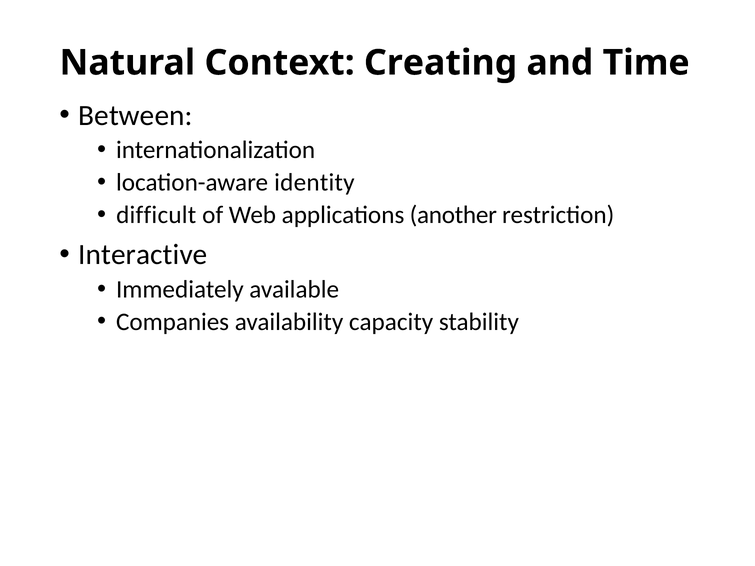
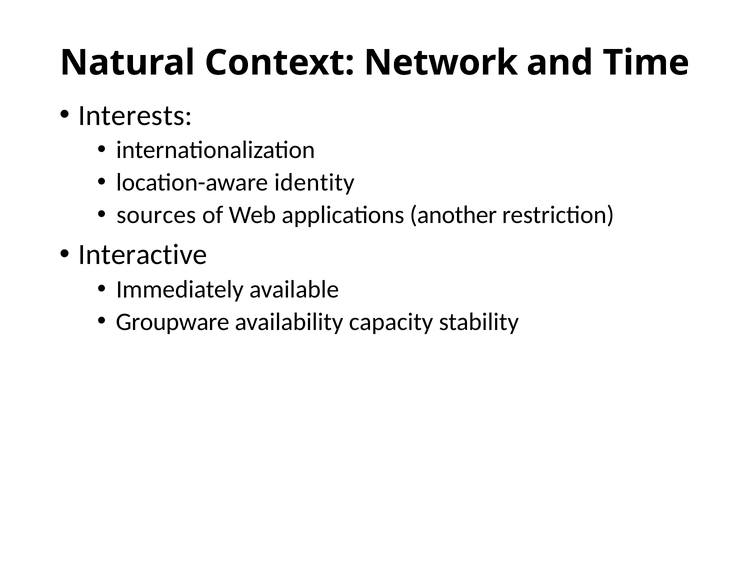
Creating: Creating -> Network
Between: Between -> Interests
difficult: difficult -> sources
Companies: Companies -> Groupware
